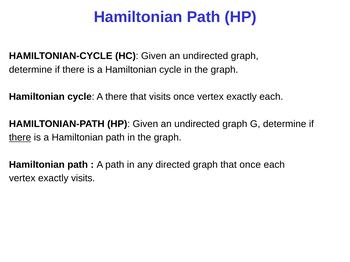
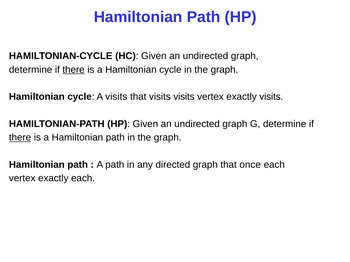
there at (74, 70) underline: none -> present
A there: there -> visits
visits once: once -> visits
exactly each: each -> visits
exactly visits: visits -> each
